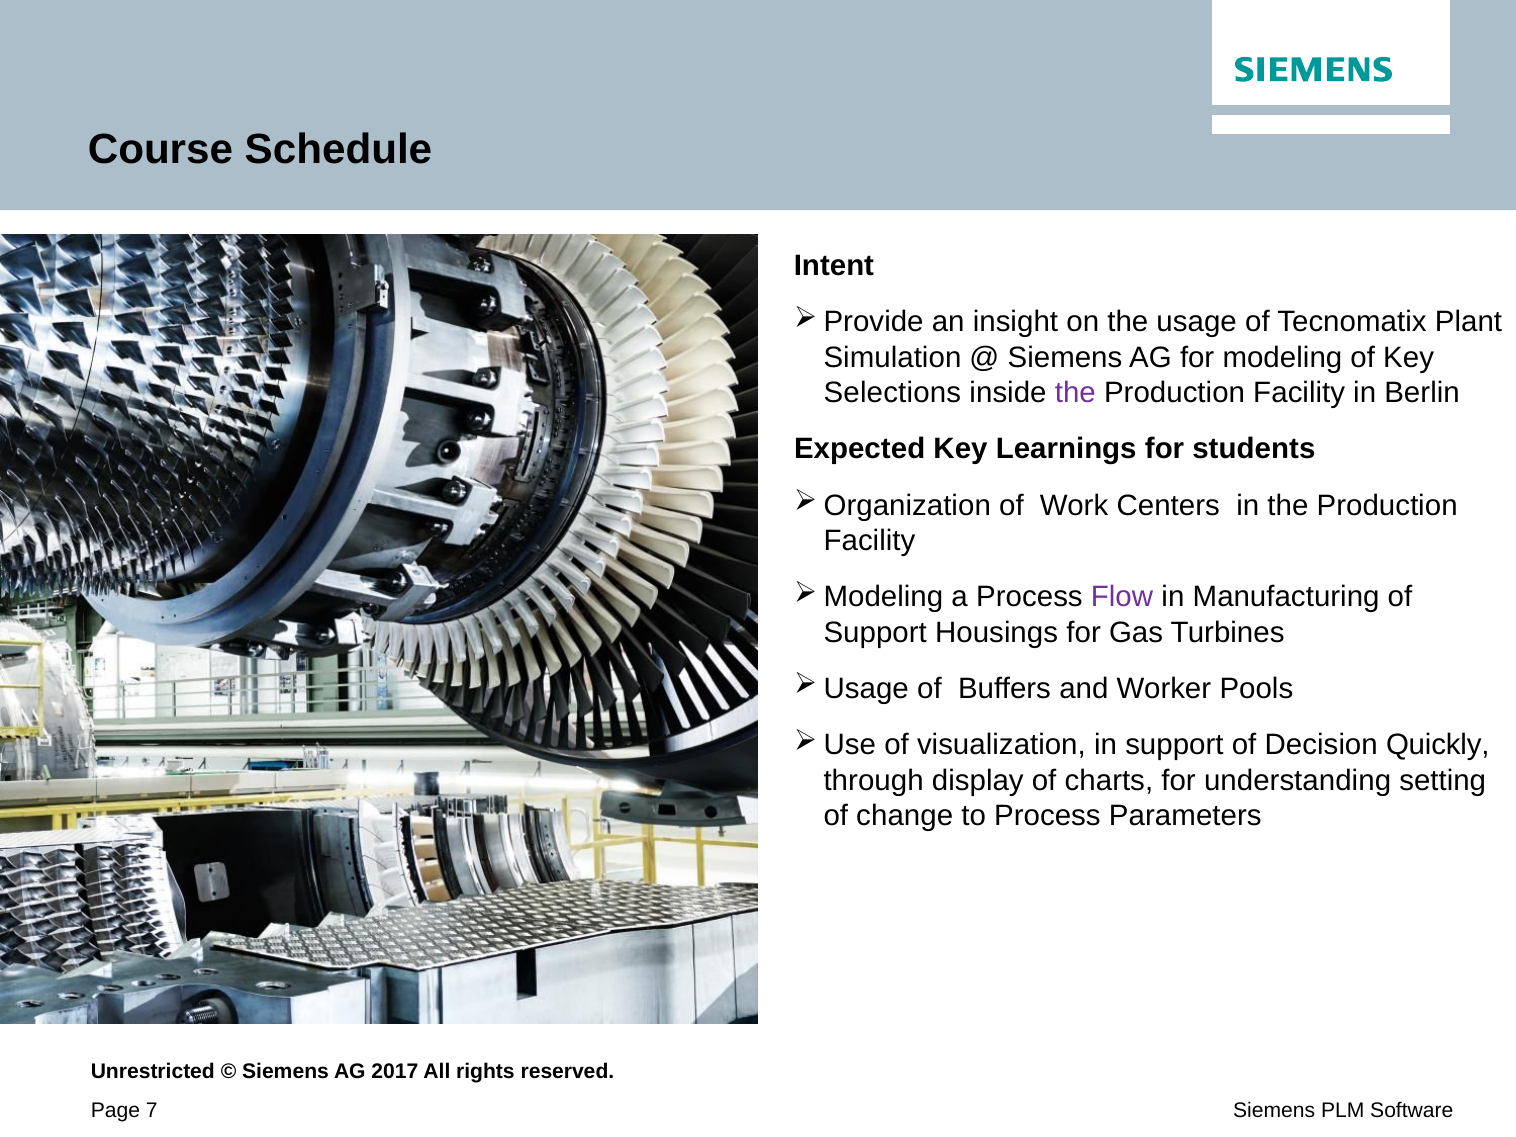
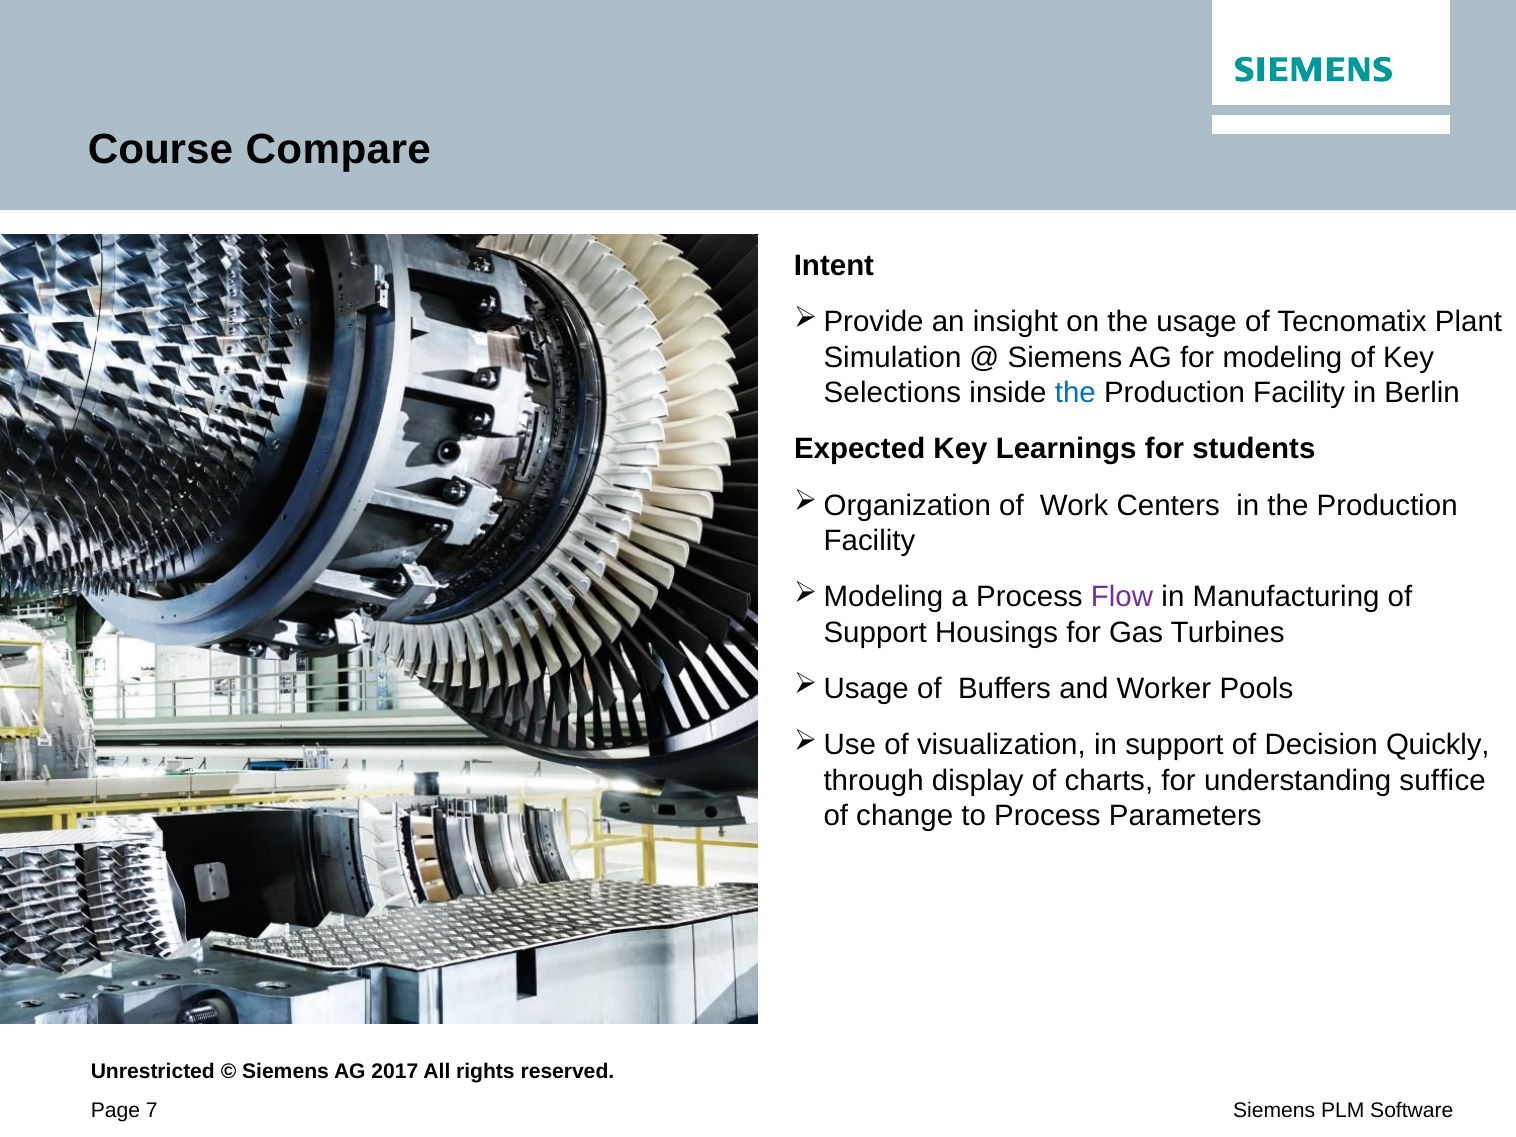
Schedule: Schedule -> Compare
the at (1075, 393) colour: purple -> blue
setting: setting -> suffice
